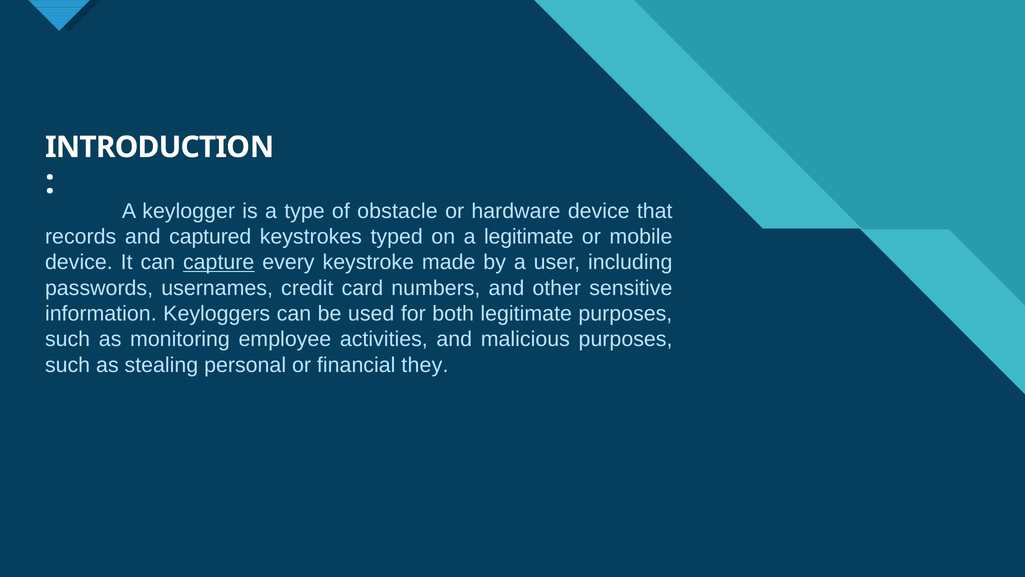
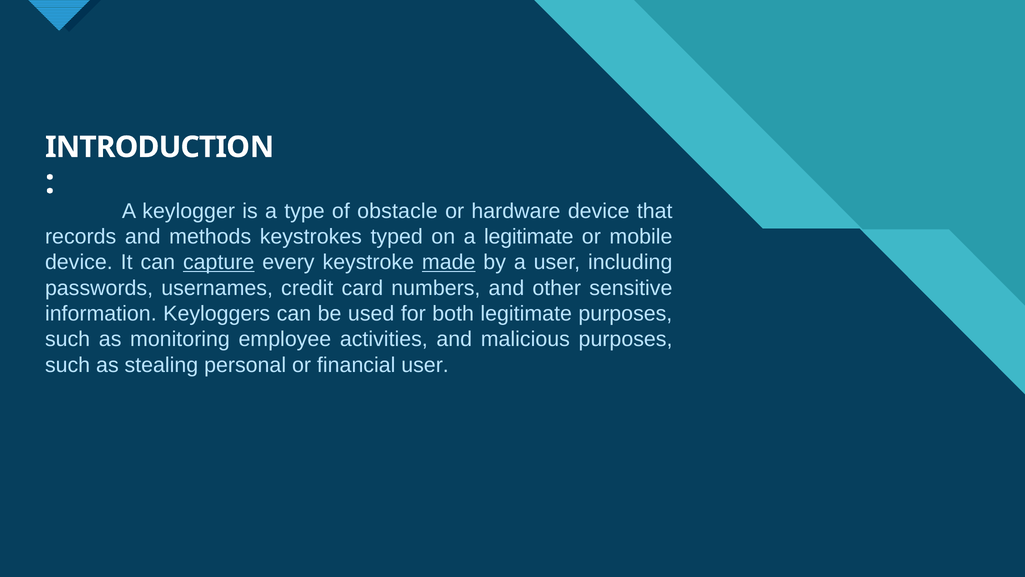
captured: captured -> methods
made underline: none -> present
financial they: they -> user
